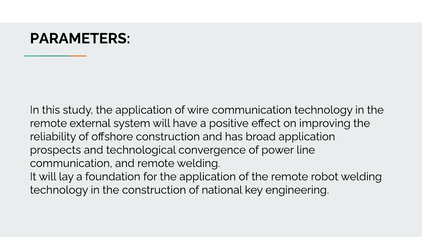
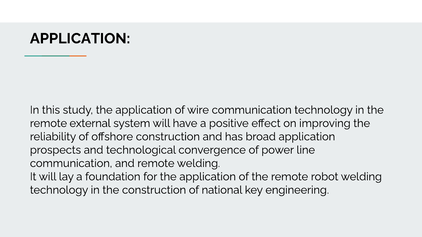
PARAMETERS at (80, 39): PARAMETERS -> APPLICATION
